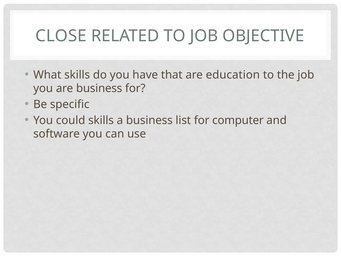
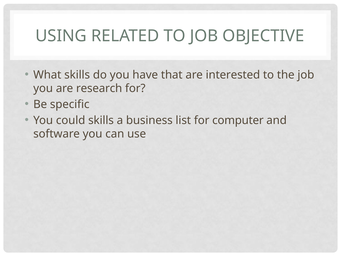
CLOSE: CLOSE -> USING
education: education -> interested
are business: business -> research
